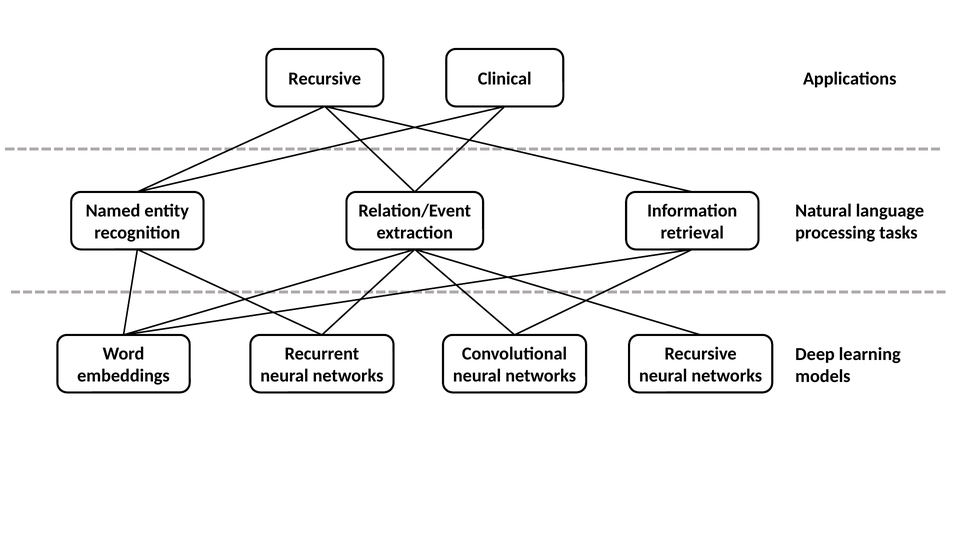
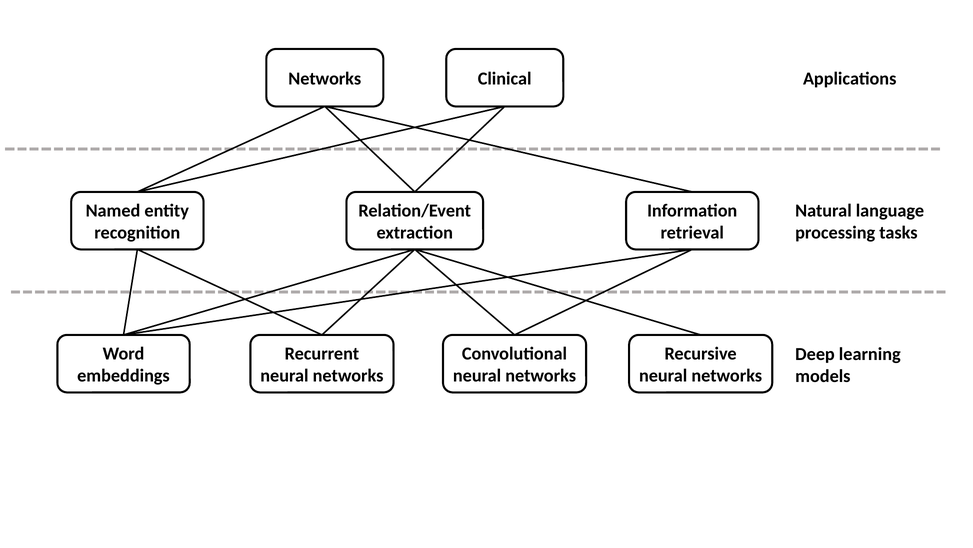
Recursive at (325, 79): Recursive -> Networks
